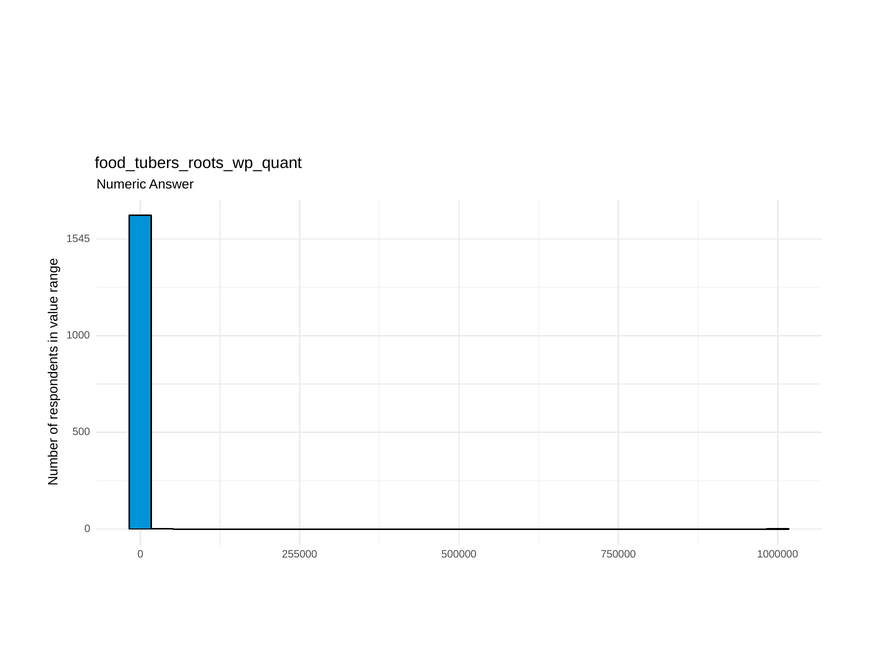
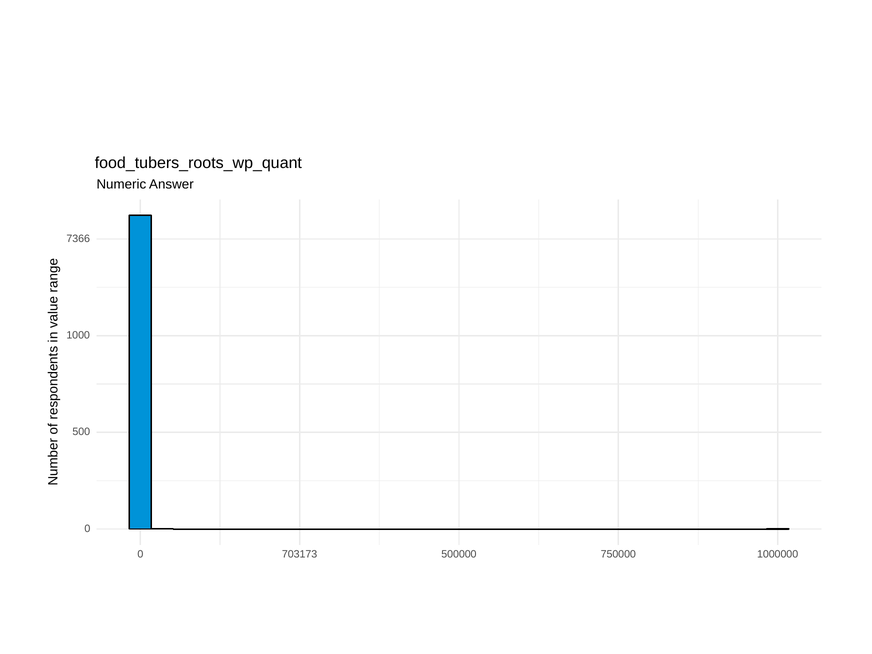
1545: 1545 -> 7366
255000: 255000 -> 703173
